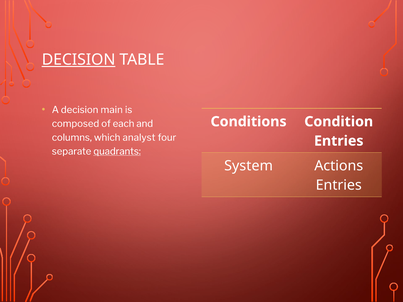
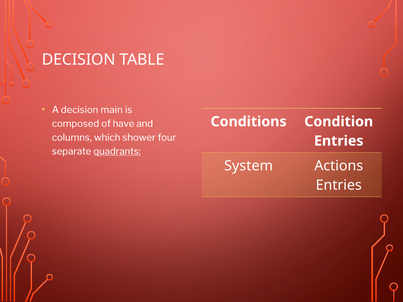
DECISION at (79, 60) underline: present -> none
each: each -> have
analyst: analyst -> shower
